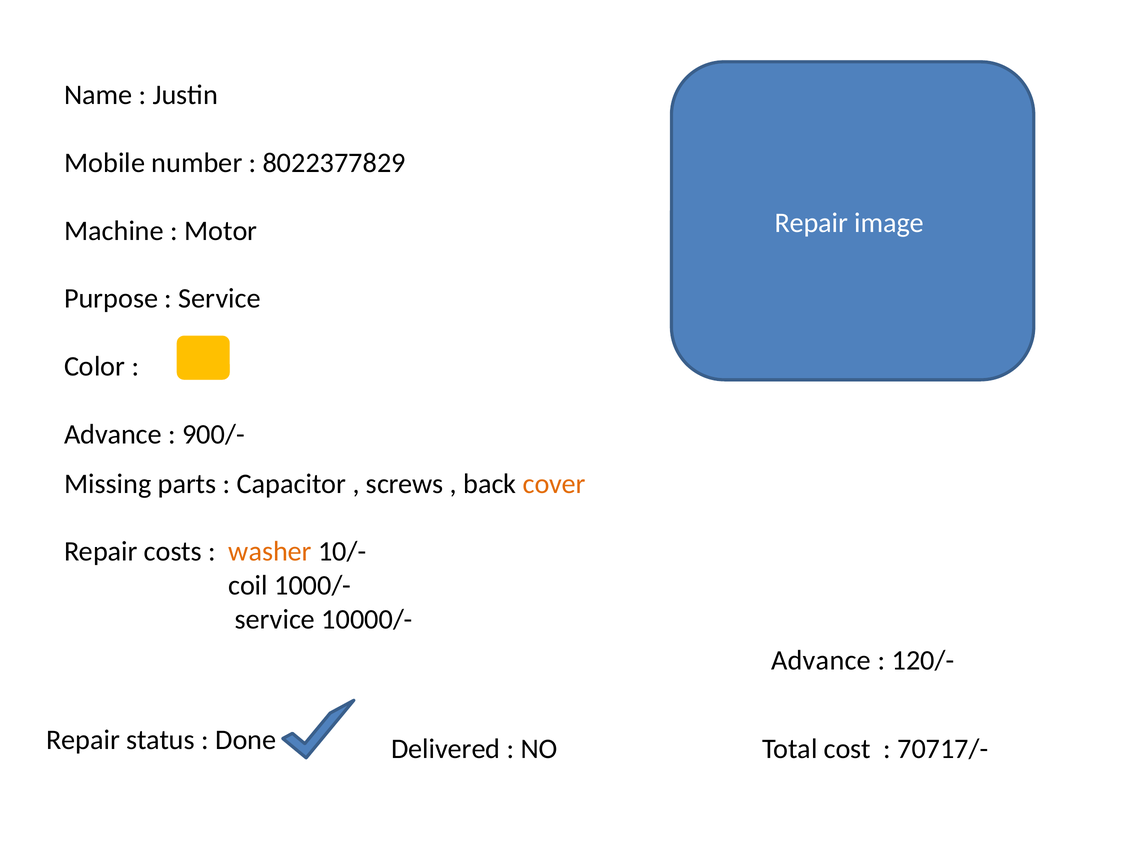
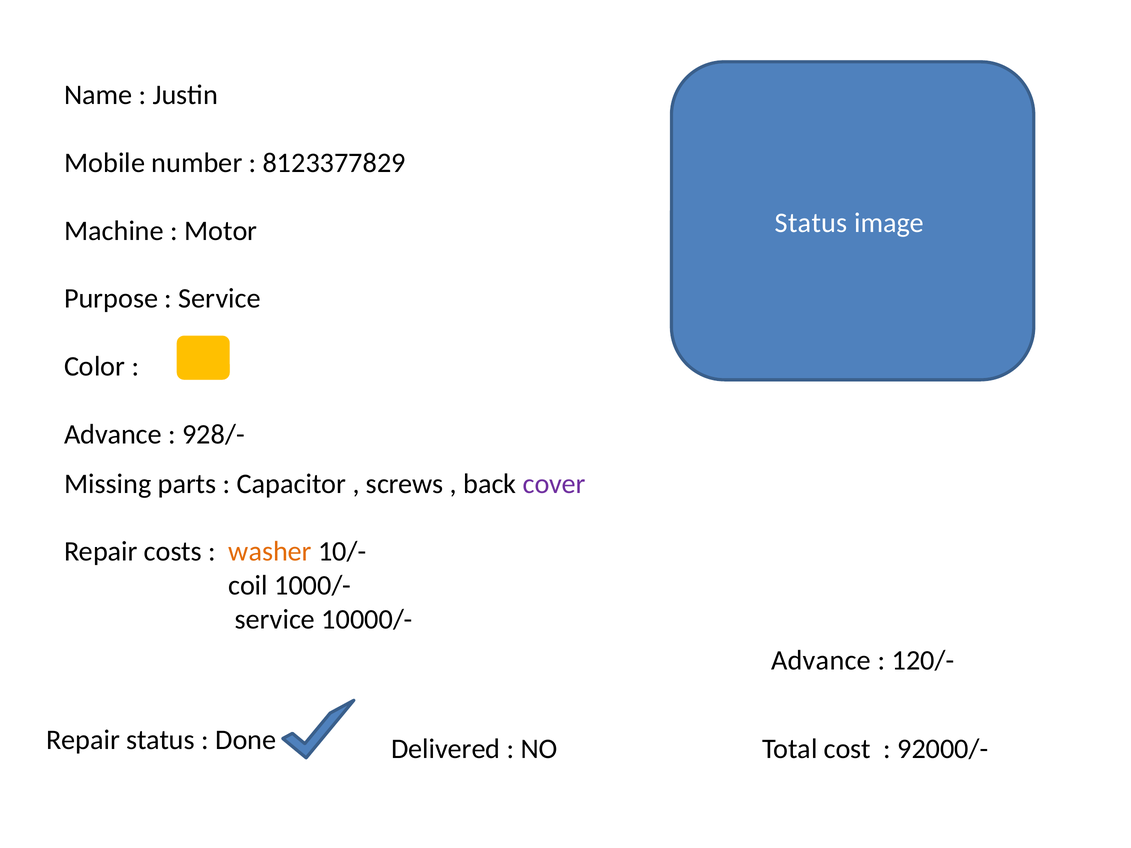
8022377829: 8022377829 -> 8123377829
Repair at (811, 223): Repair -> Status
900/-: 900/- -> 928/-
cover colour: orange -> purple
70717/-: 70717/- -> 92000/-
